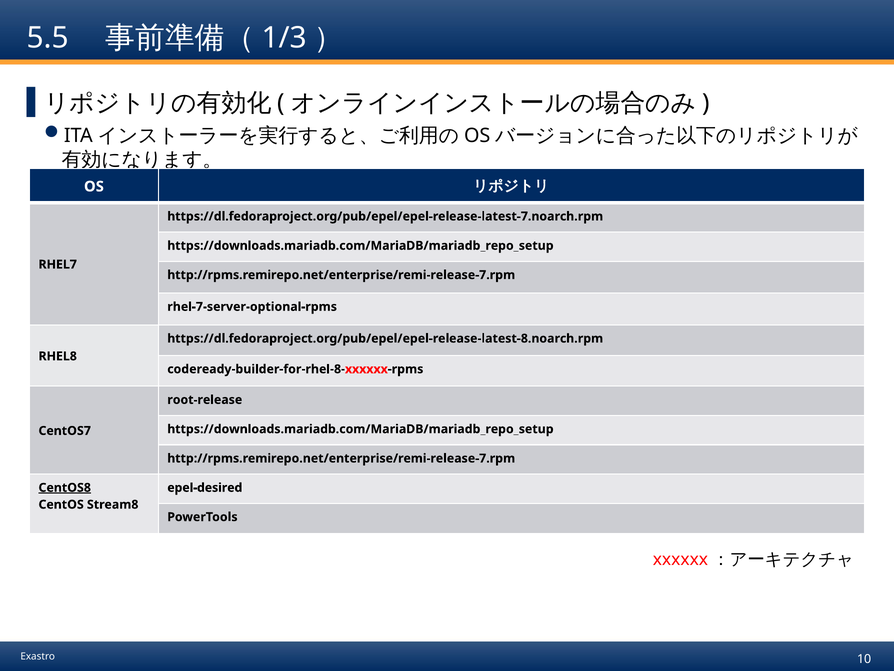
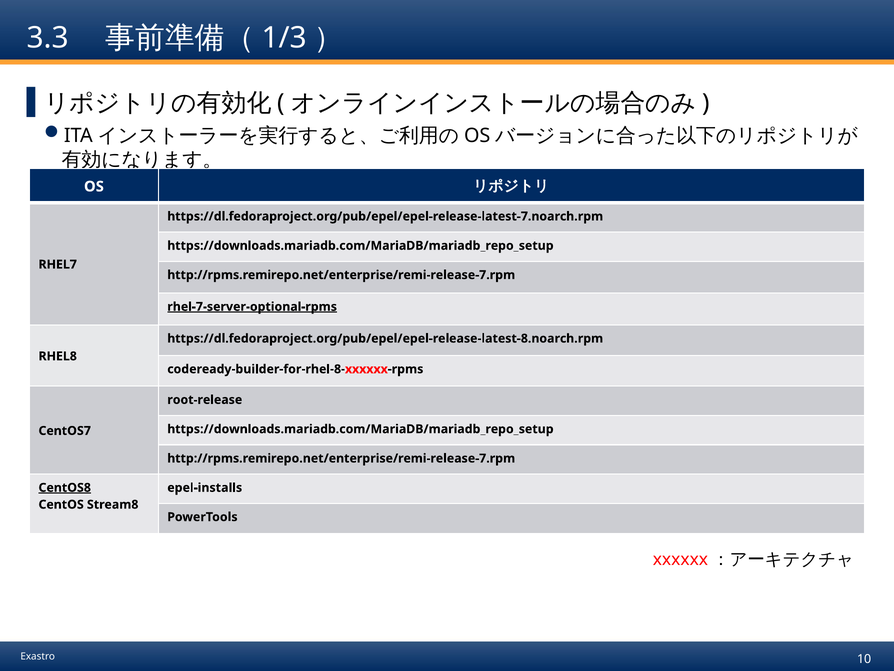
5.5: 5.5 -> 3.3
rhel-7-server-optional-rpms underline: none -> present
epel-desired: epel-desired -> epel-installs
